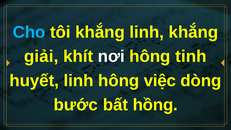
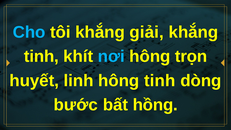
khắng linh: linh -> giải
giải at (41, 56): giải -> tinh
nơi colour: white -> light blue
tinh: tinh -> trọn
hông việc: việc -> tinh
